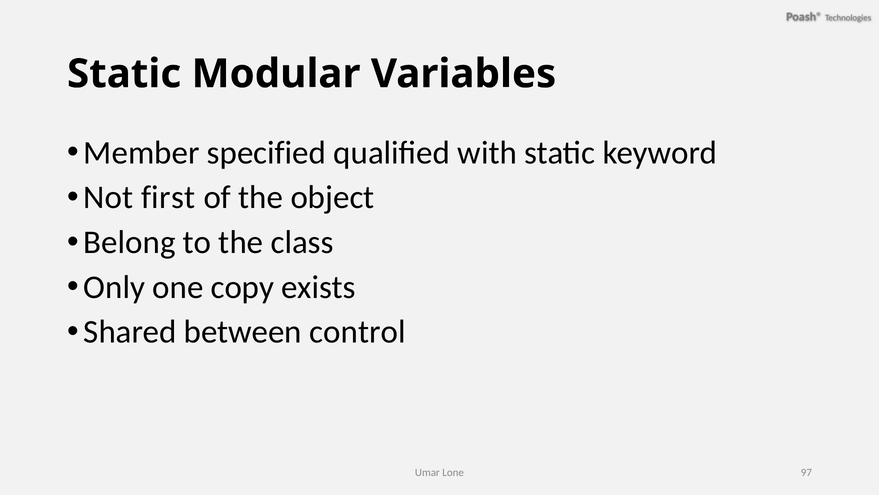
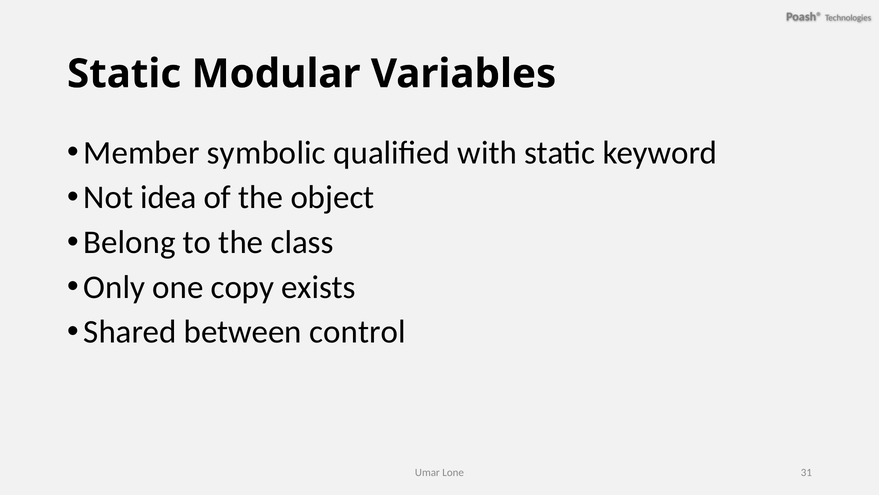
specified: specified -> symbolic
first: first -> idea
97: 97 -> 31
